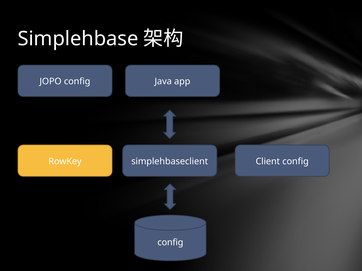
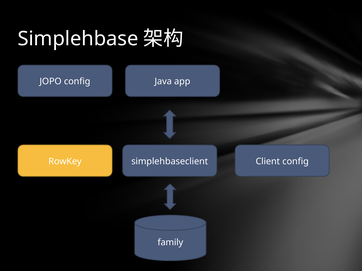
config at (170, 243): config -> family
